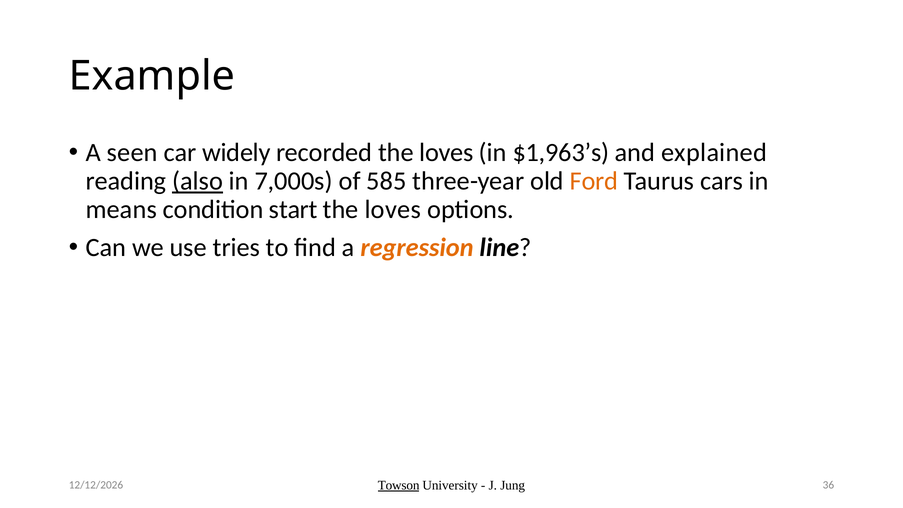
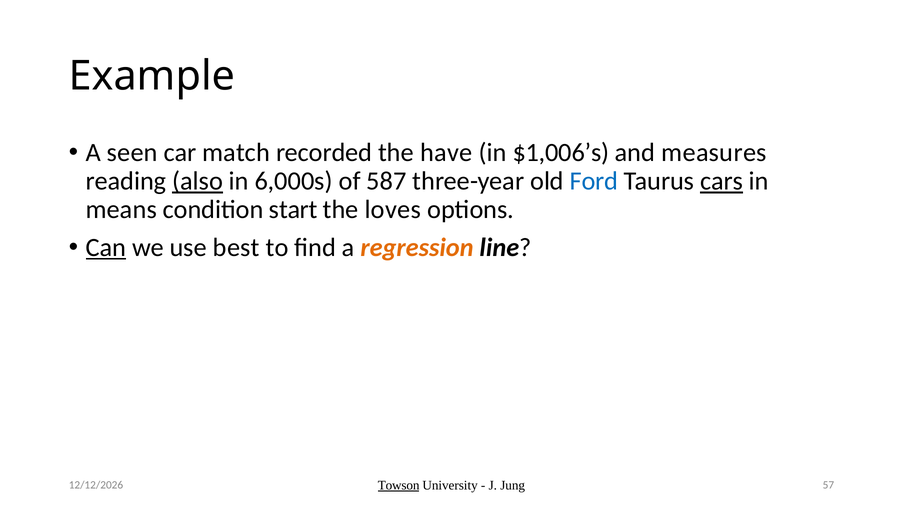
widely: widely -> match
recorded the loves: loves -> have
$1,963’s: $1,963’s -> $1,006’s
explained: explained -> measures
7,000s: 7,000s -> 6,000s
585: 585 -> 587
Ford colour: orange -> blue
cars underline: none -> present
Can underline: none -> present
tries: tries -> best
36: 36 -> 57
